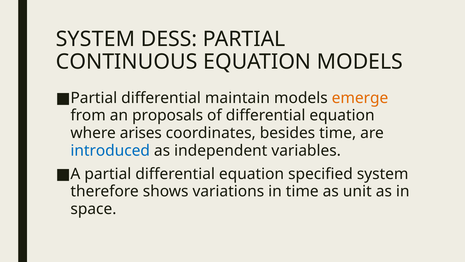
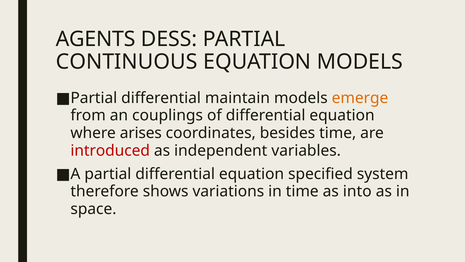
SYSTEM at (95, 39): SYSTEM -> AGENTS
proposals: proposals -> couplings
introduced colour: blue -> red
unit: unit -> into
